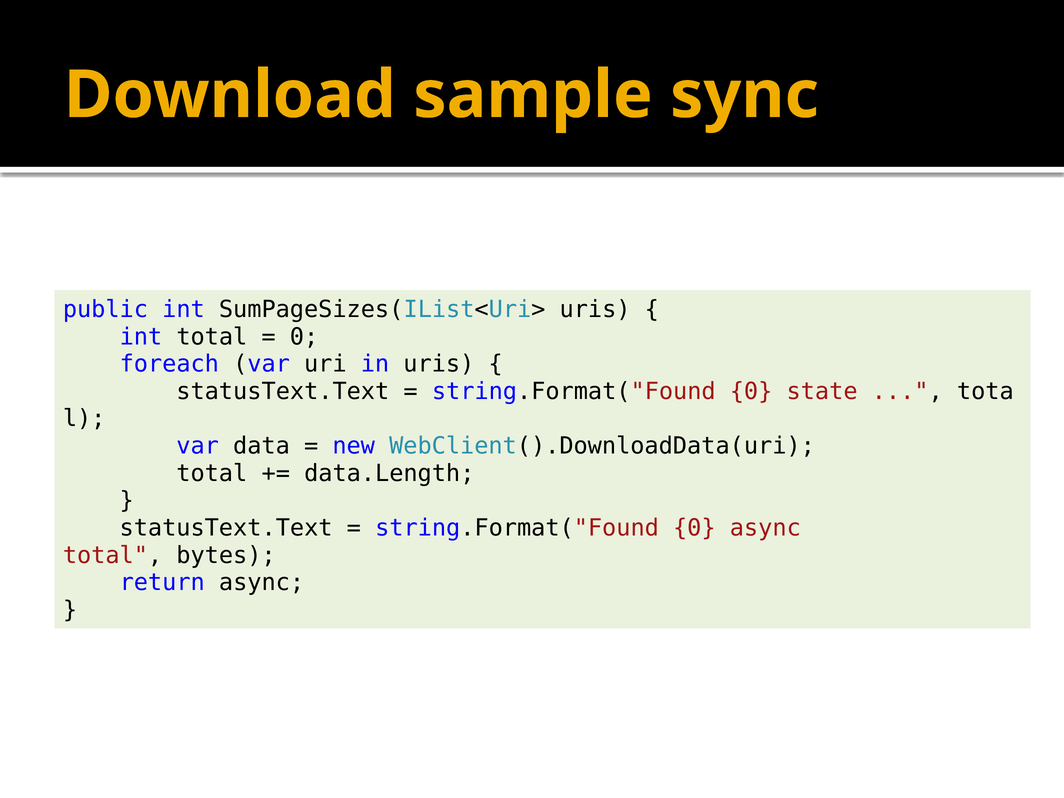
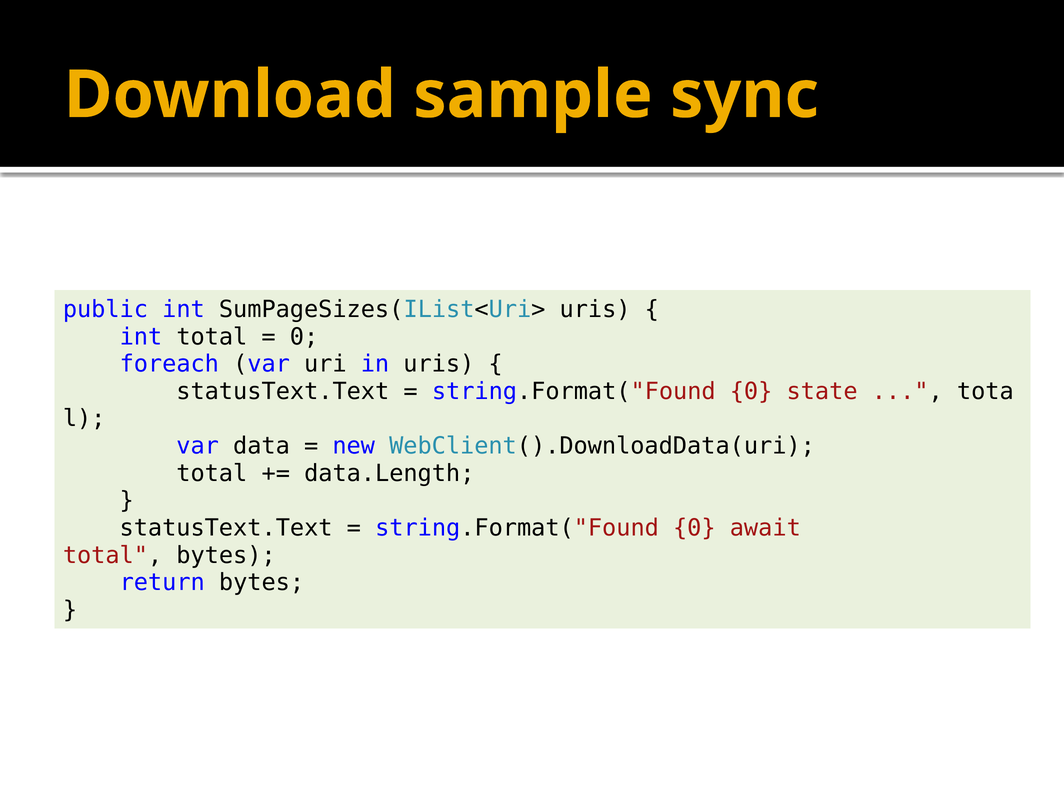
0 async: async -> await
return async: async -> bytes
